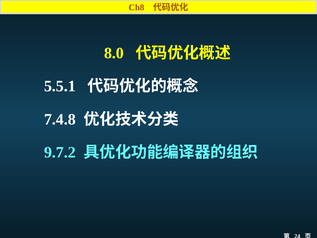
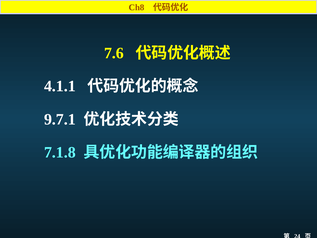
8.0: 8.0 -> 7.6
5.5.1: 5.5.1 -> 4.1.1
7.4.8: 7.4.8 -> 9.7.1
9.7.2: 9.7.2 -> 7.1.8
